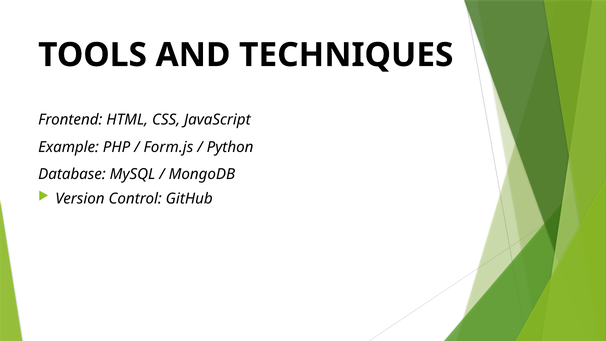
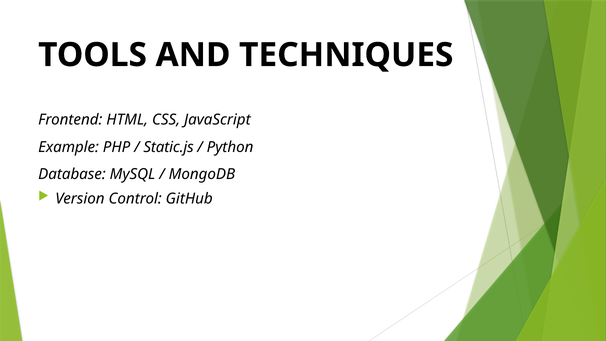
Form.js: Form.js -> Static.js
